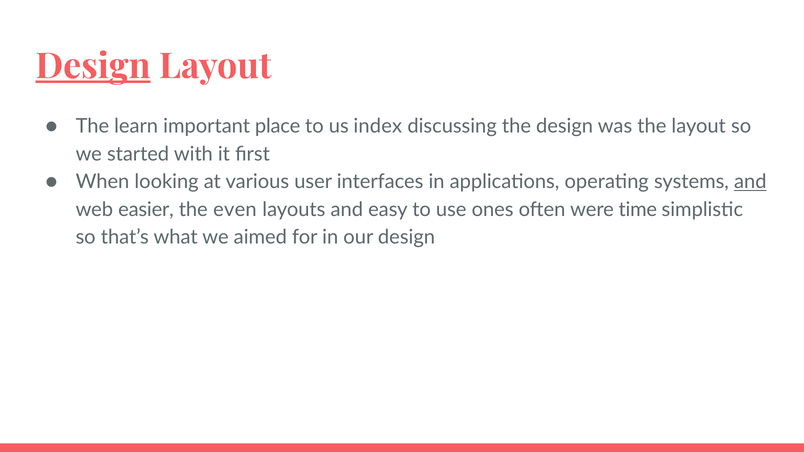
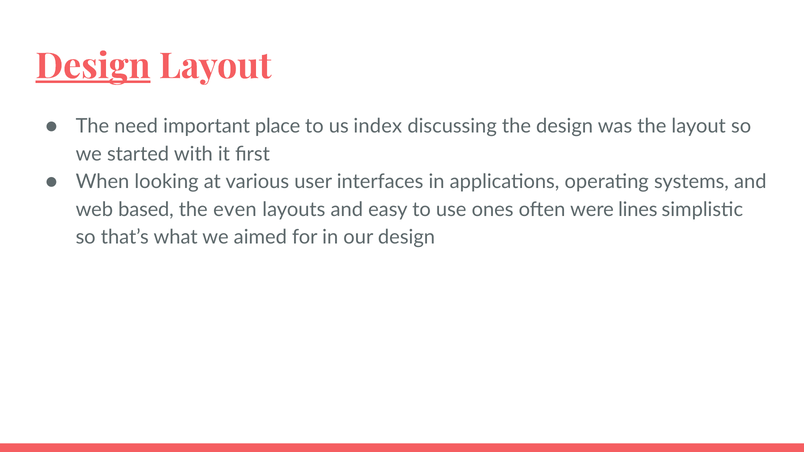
learn: learn -> need
and at (750, 182) underline: present -> none
easier: easier -> based
time: time -> lines
